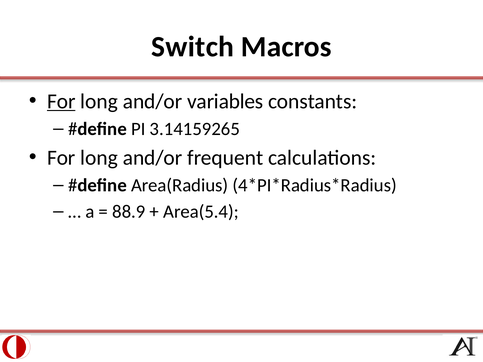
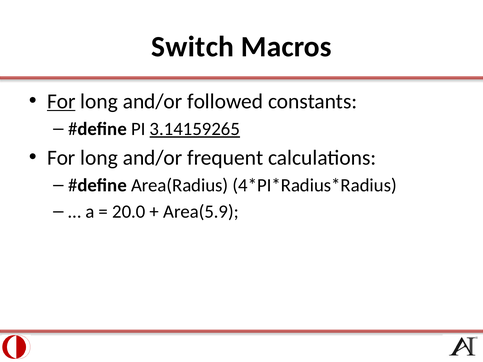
variables: variables -> followed
3.14159265 underline: none -> present
88.9: 88.9 -> 20.0
Area(5.4: Area(5.4 -> Area(5.9
